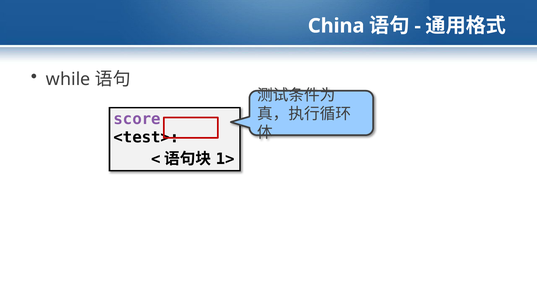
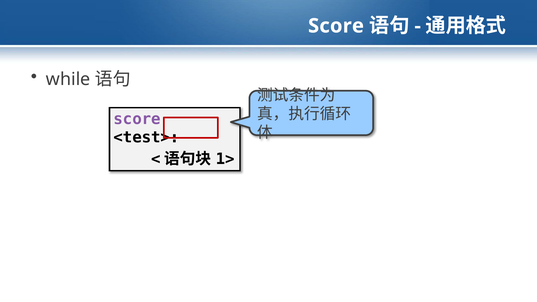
China at (336, 26): China -> Score
